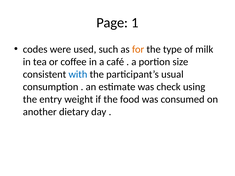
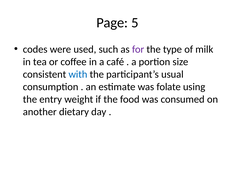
1: 1 -> 5
for colour: orange -> purple
check: check -> folate
